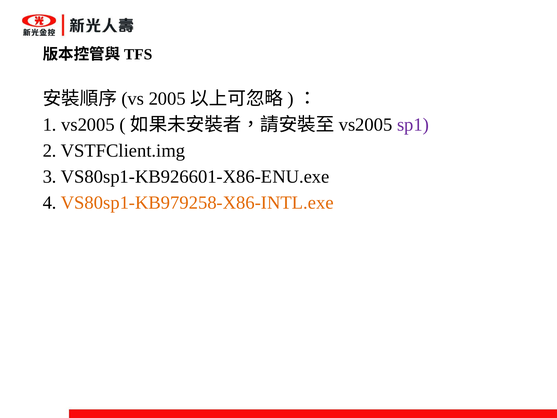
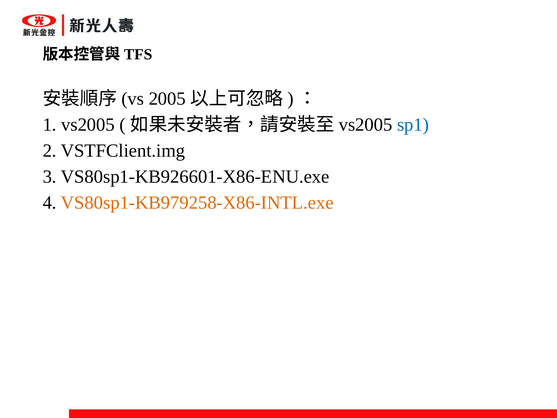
sp1 colour: purple -> blue
